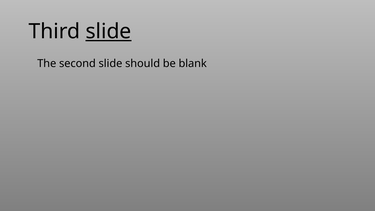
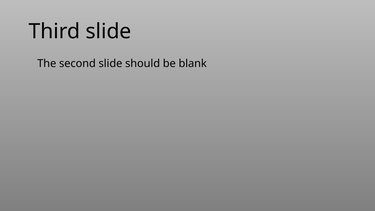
slide at (108, 31) underline: present -> none
